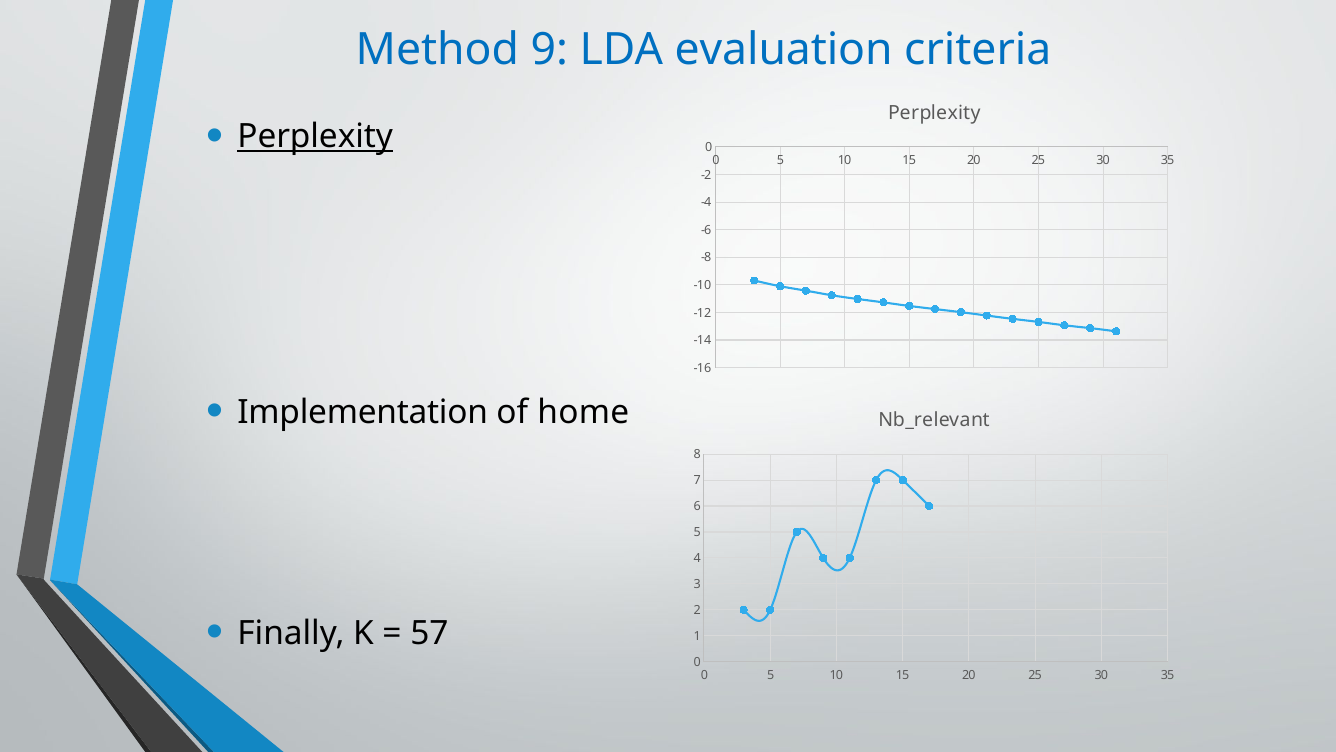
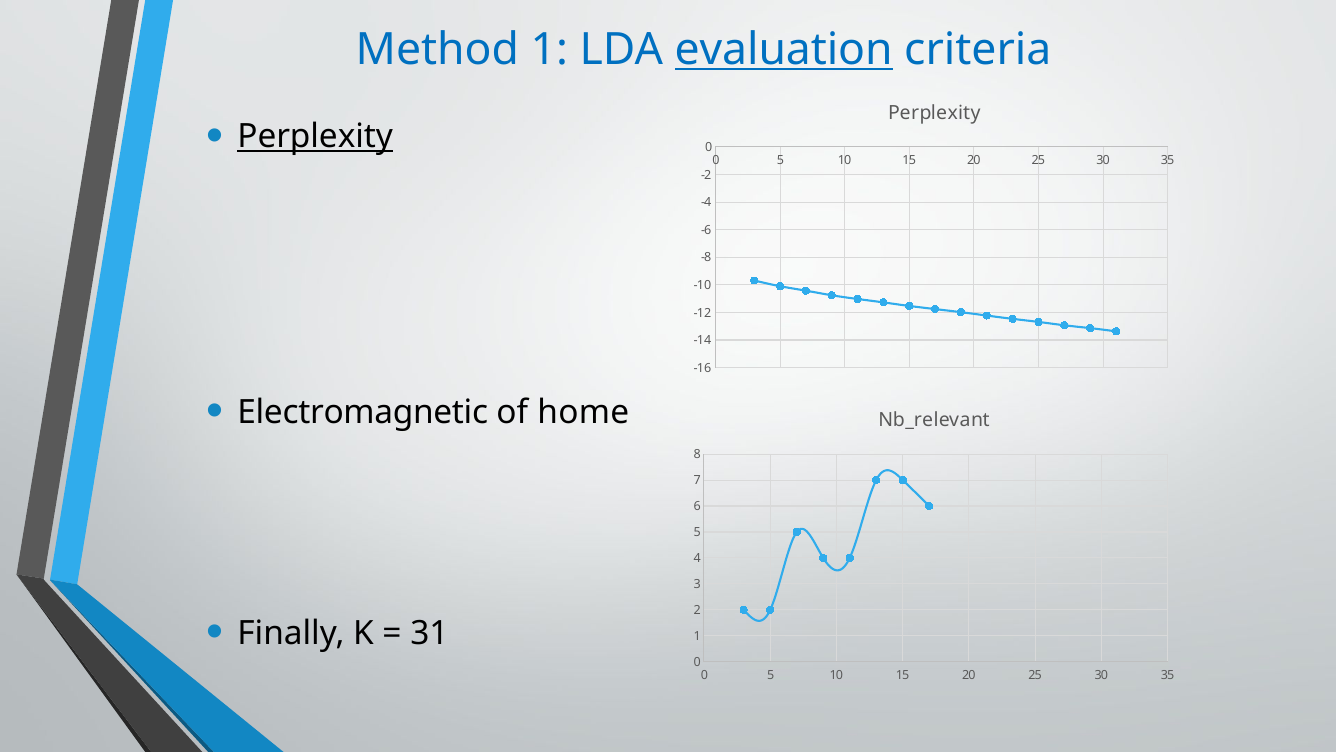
Method 9: 9 -> 1
evaluation underline: none -> present
Implementation: Implementation -> Electromagnetic
57: 57 -> 31
